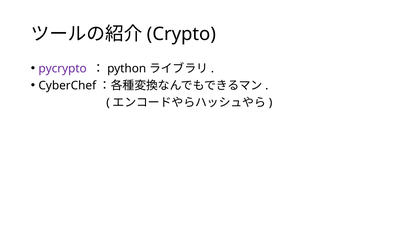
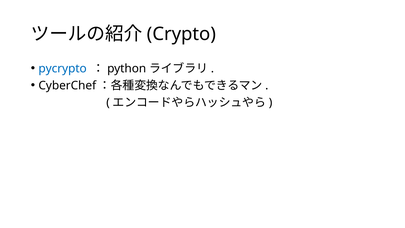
pycrypto colour: purple -> blue
